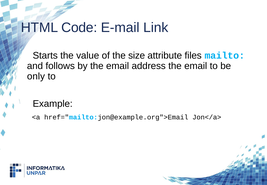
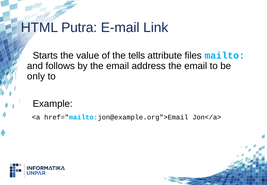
Code: Code -> Putra
size: size -> tells
